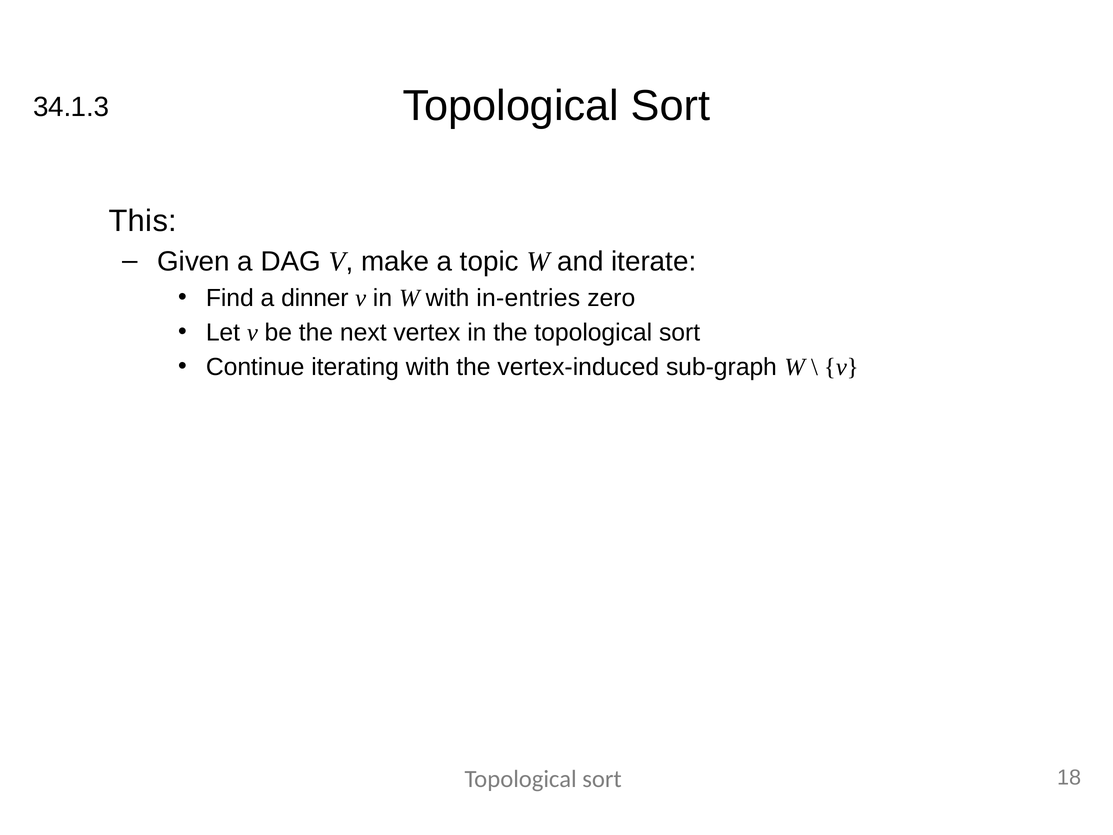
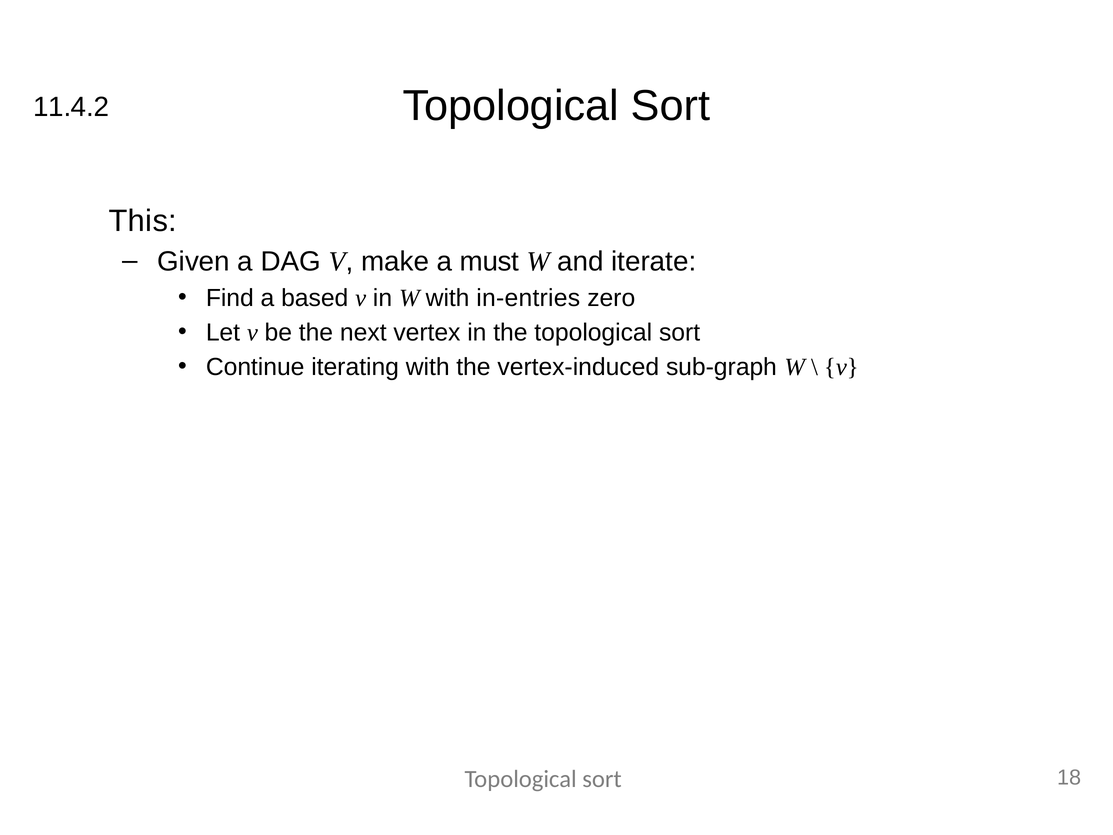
34.1.3: 34.1.3 -> 11.4.2
topic: topic -> must
dinner: dinner -> based
